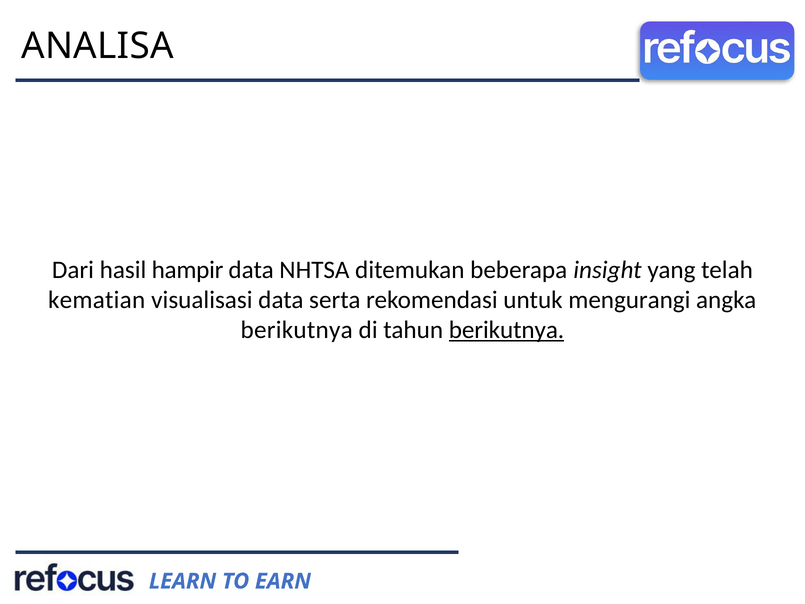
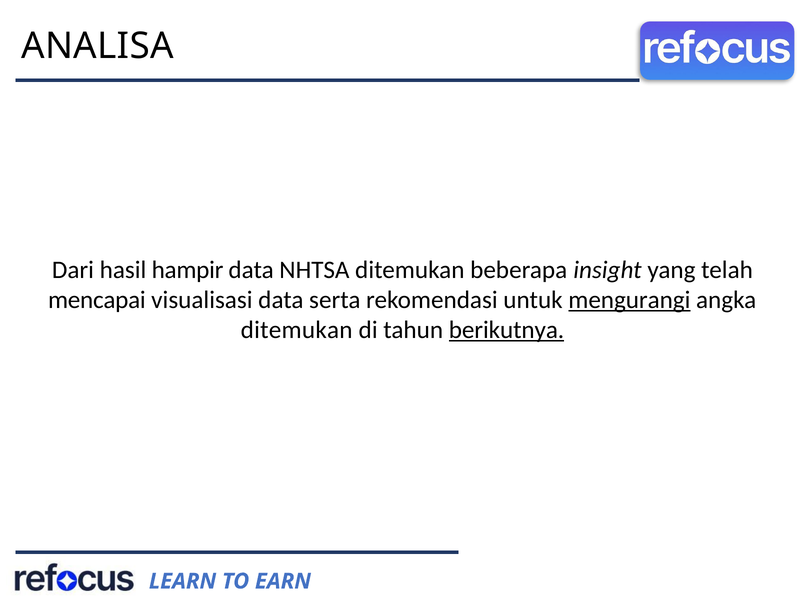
kematian: kematian -> mencapai
mengurangi underline: none -> present
berikutnya at (297, 330): berikutnya -> ditemukan
